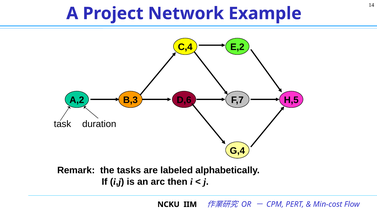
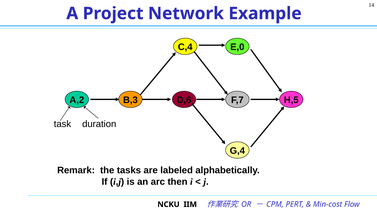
E,2: E,2 -> E,0
